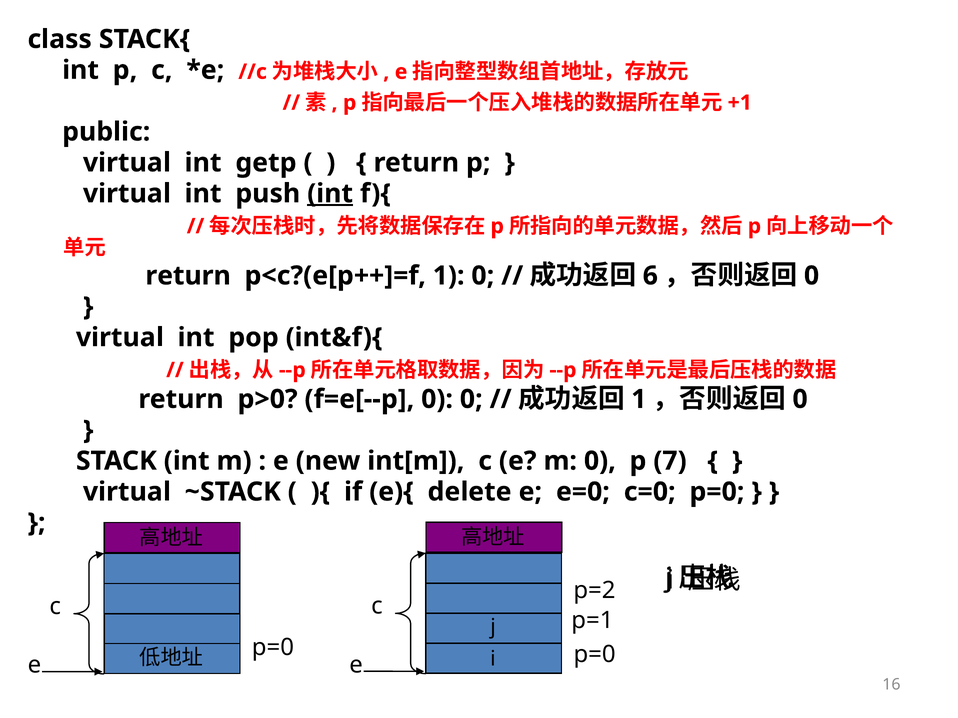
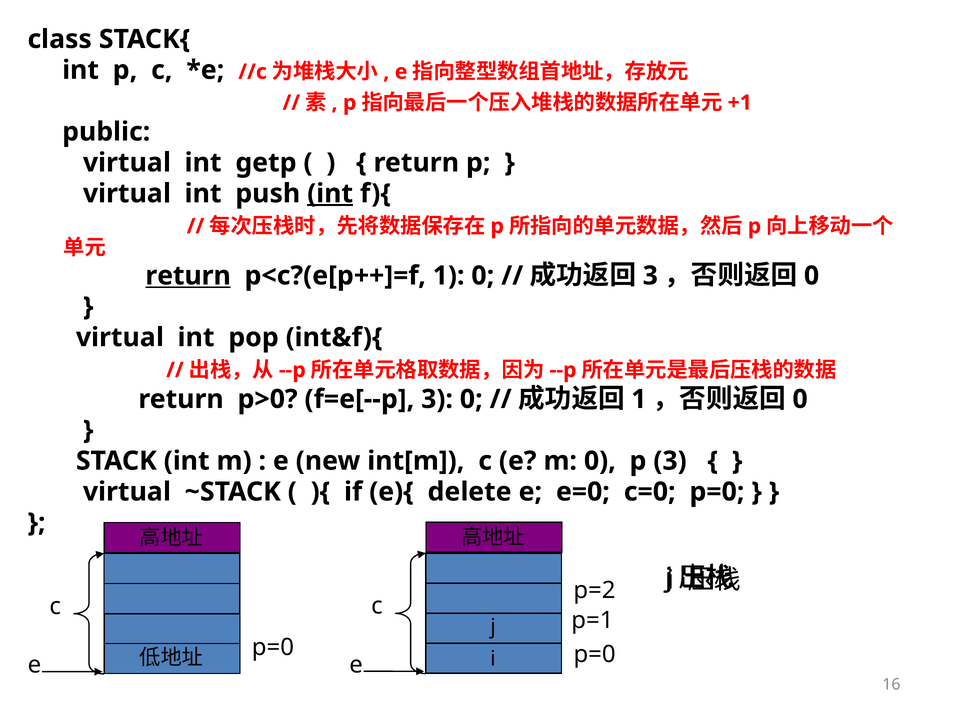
return at (188, 276) underline: none -> present
6 at (650, 276): 6 -> 3
f=e[--p 0: 0 -> 3
p 7: 7 -> 3
